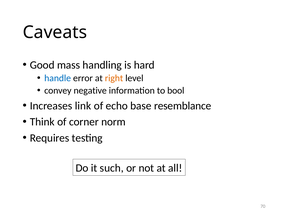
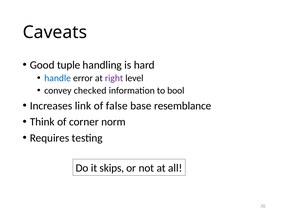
mass: mass -> tuple
right colour: orange -> purple
negative: negative -> checked
echo: echo -> false
such: such -> skips
